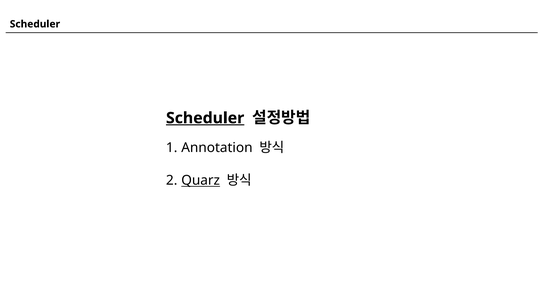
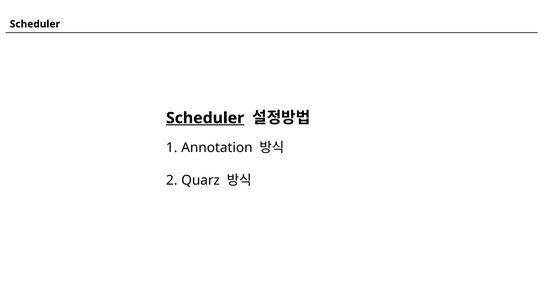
Quarz underline: present -> none
